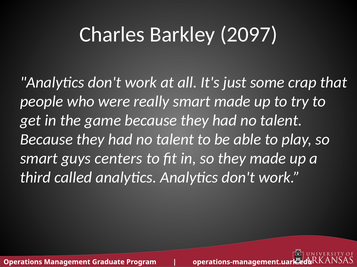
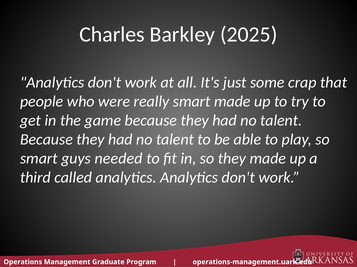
2097: 2097 -> 2025
centers: centers -> needed
